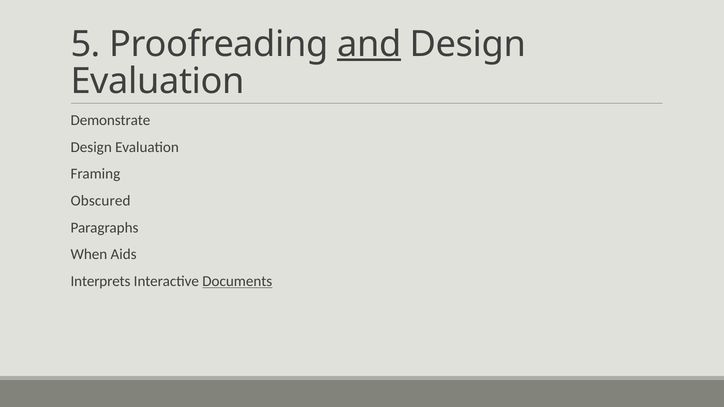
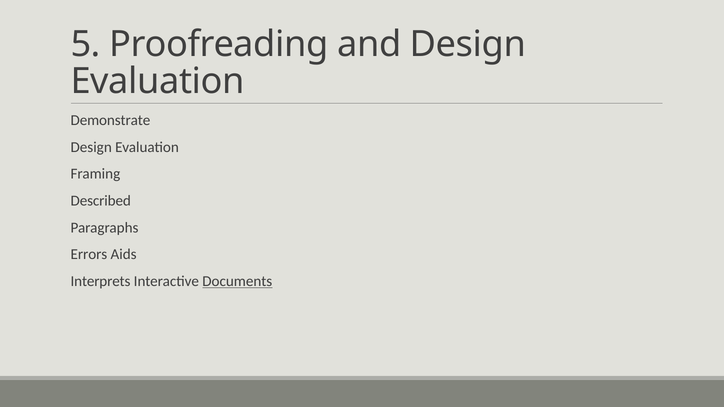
and underline: present -> none
Obscured: Obscured -> Described
When: When -> Errors
